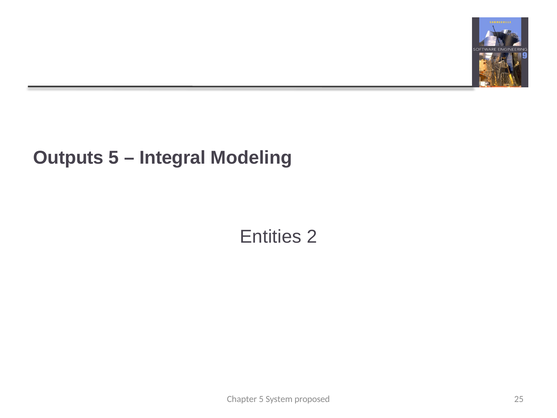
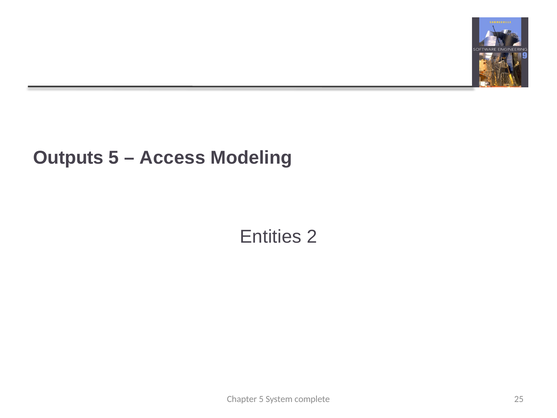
Integral: Integral -> Access
proposed: proposed -> complete
